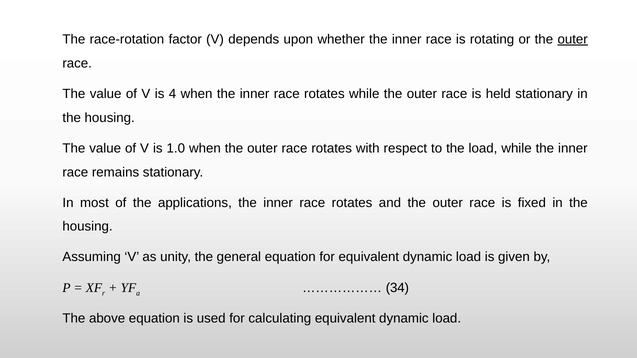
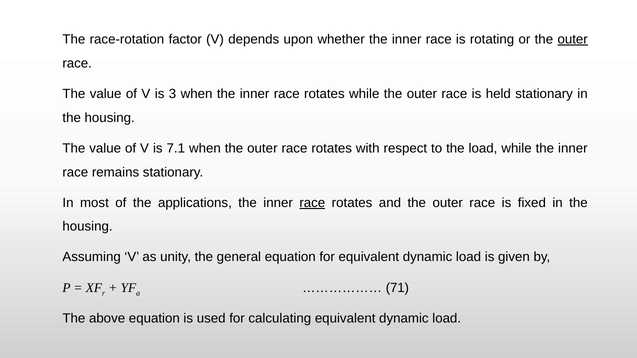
4: 4 -> 3
1.0: 1.0 -> 7.1
race at (312, 203) underline: none -> present
34: 34 -> 71
